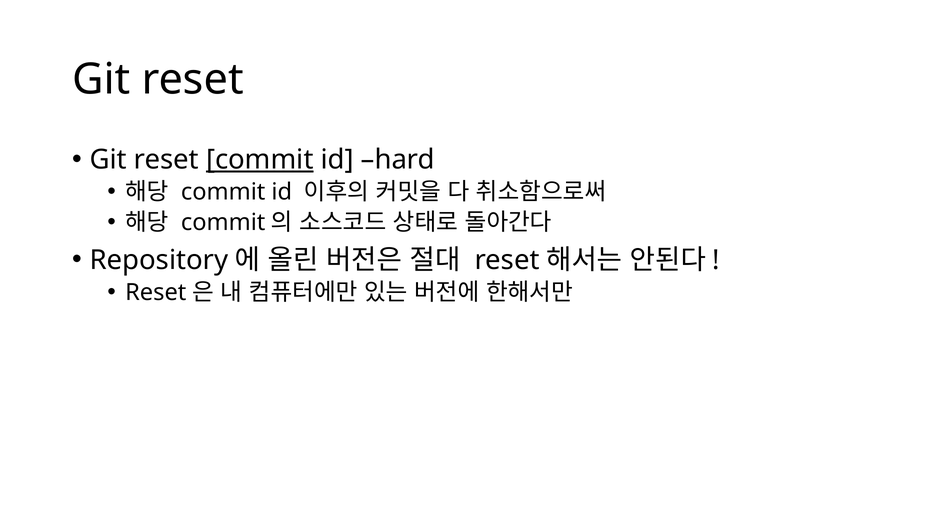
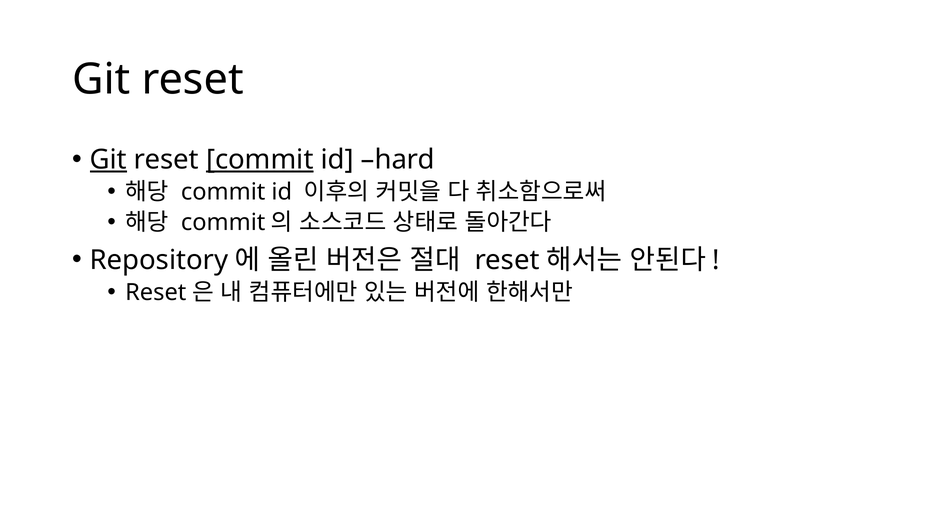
Git at (108, 160) underline: none -> present
